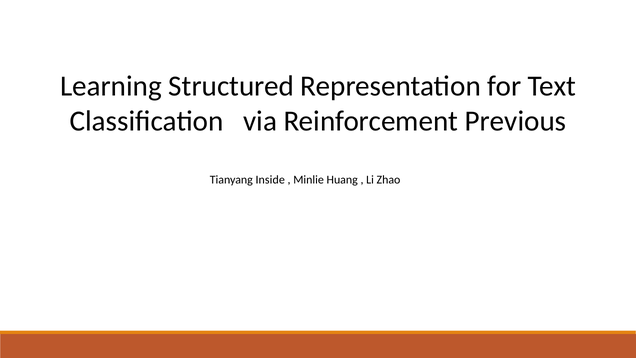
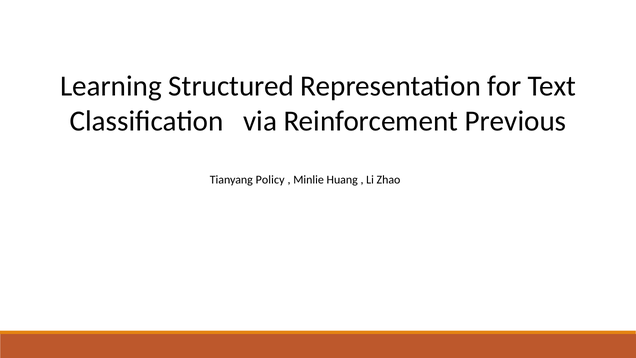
Inside: Inside -> Policy
